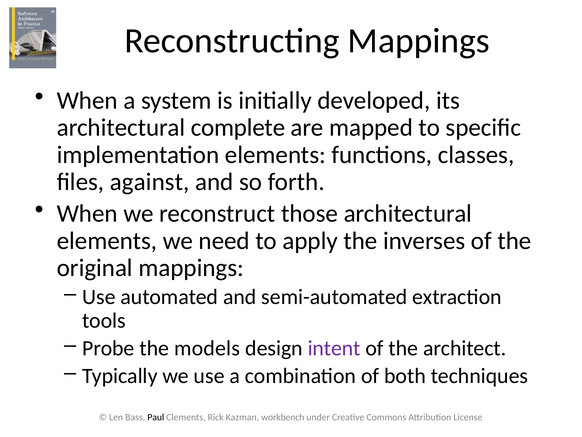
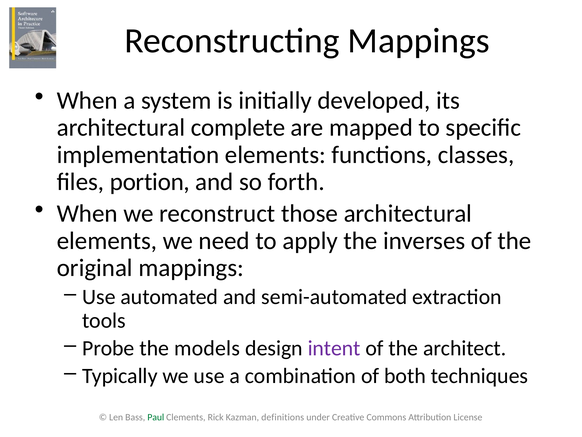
against: against -> portion
Paul colour: black -> green
workbench: workbench -> definitions
